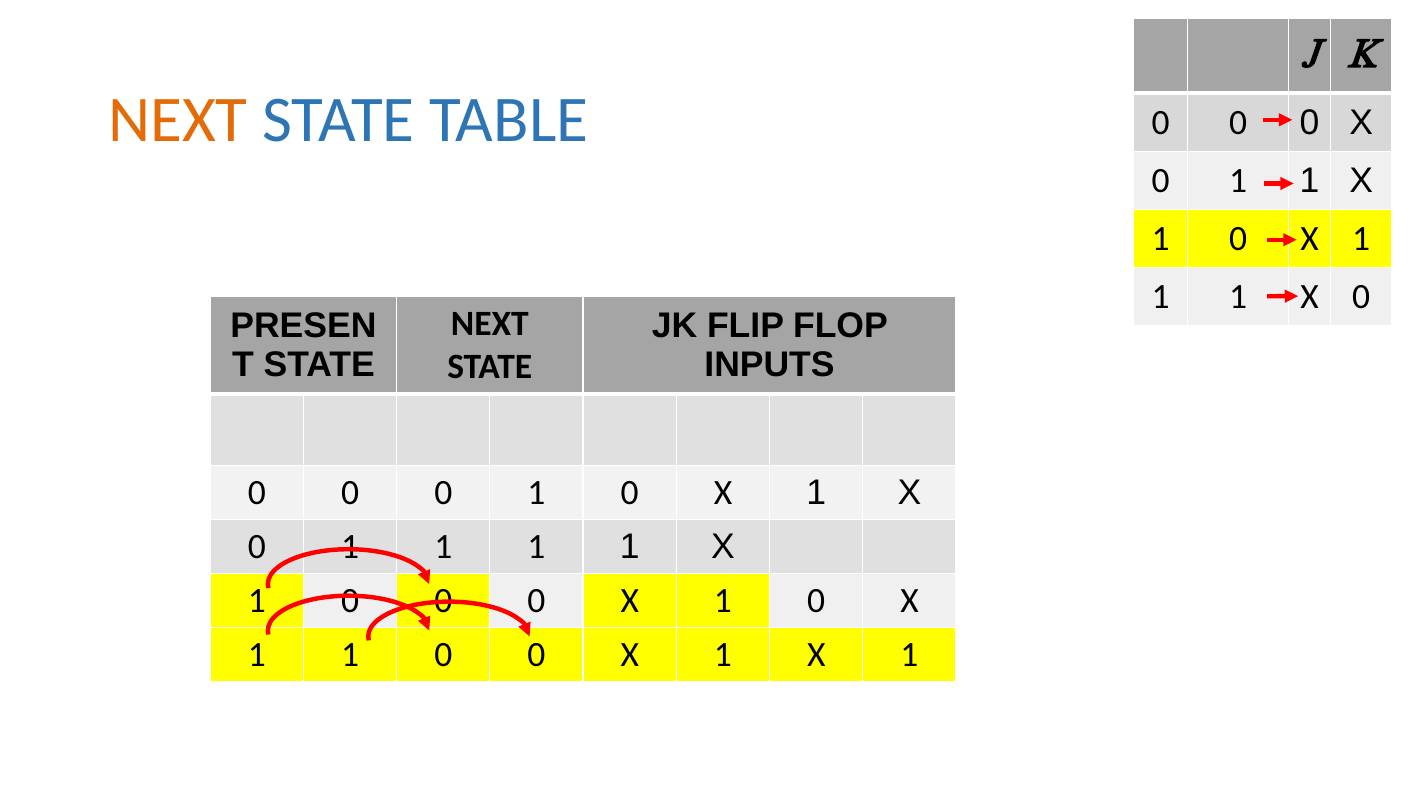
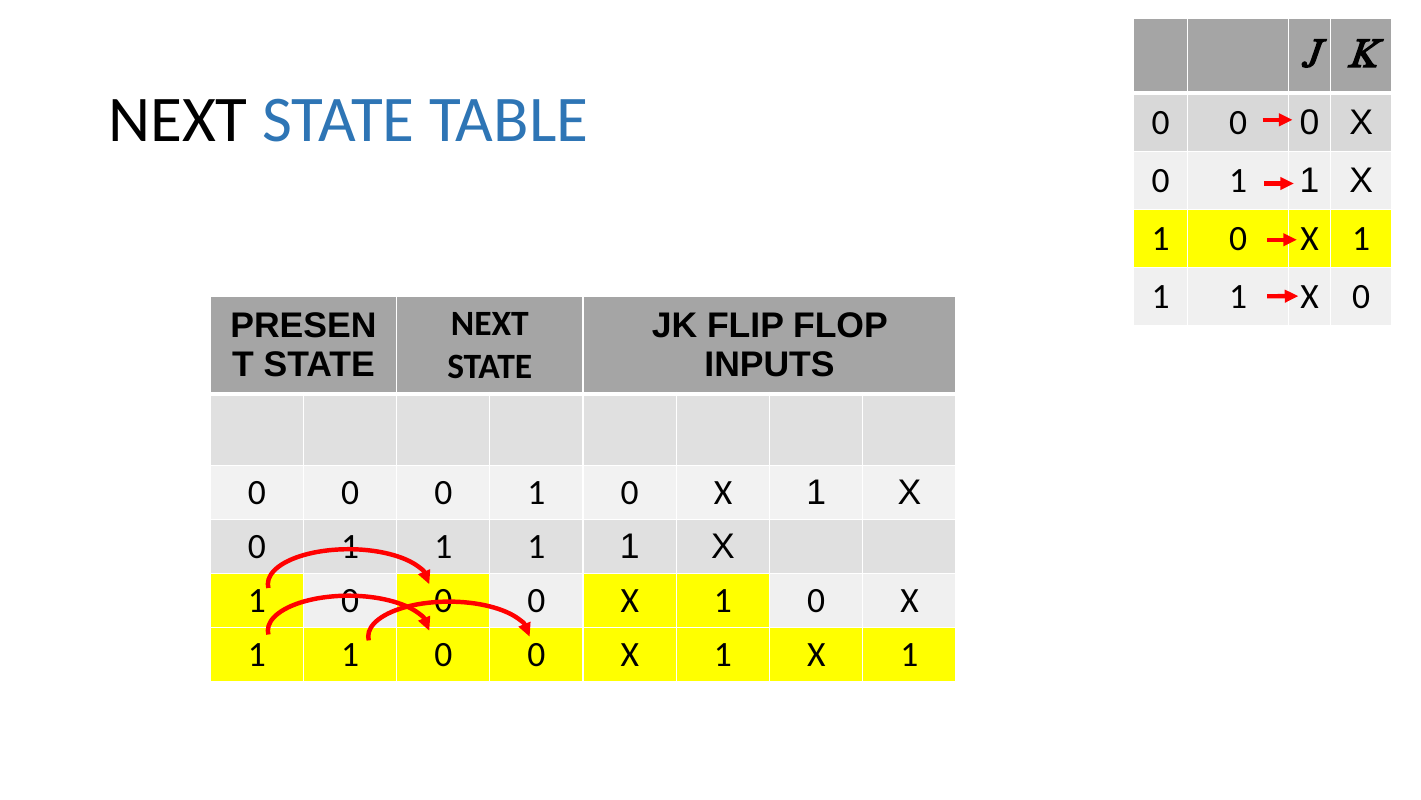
NEXT at (178, 120) colour: orange -> black
